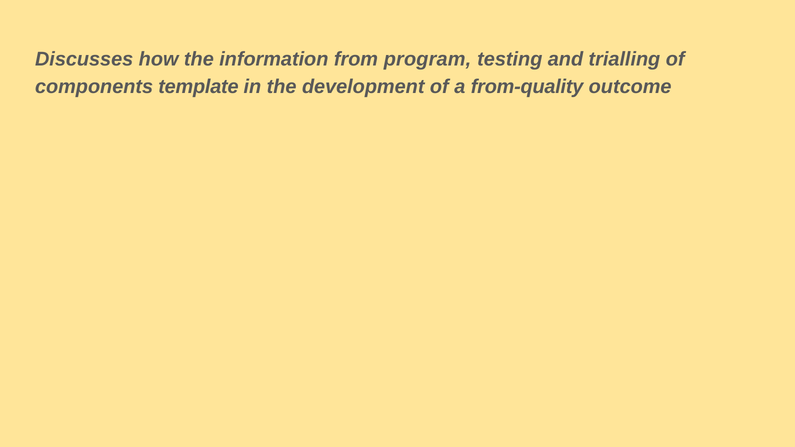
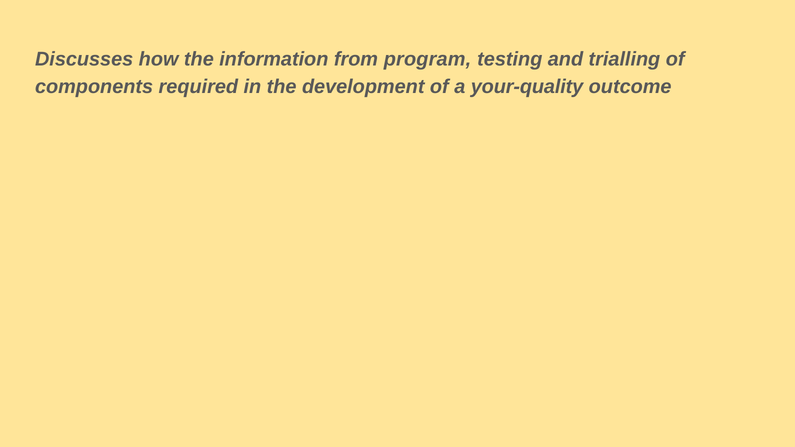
template: template -> required
from-quality: from-quality -> your-quality
